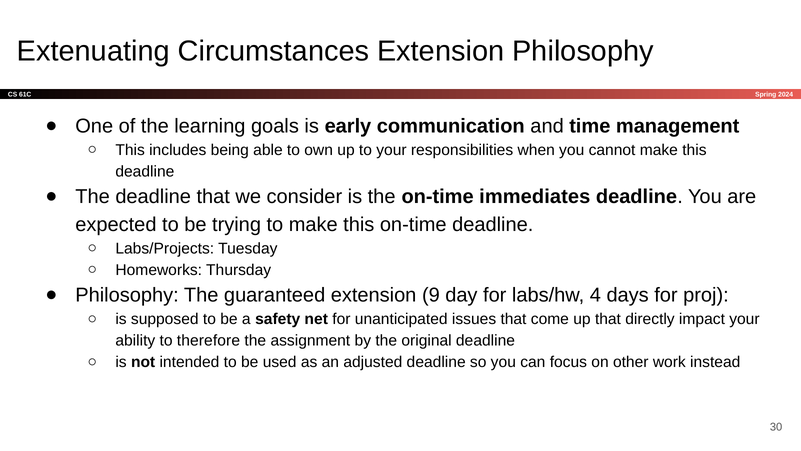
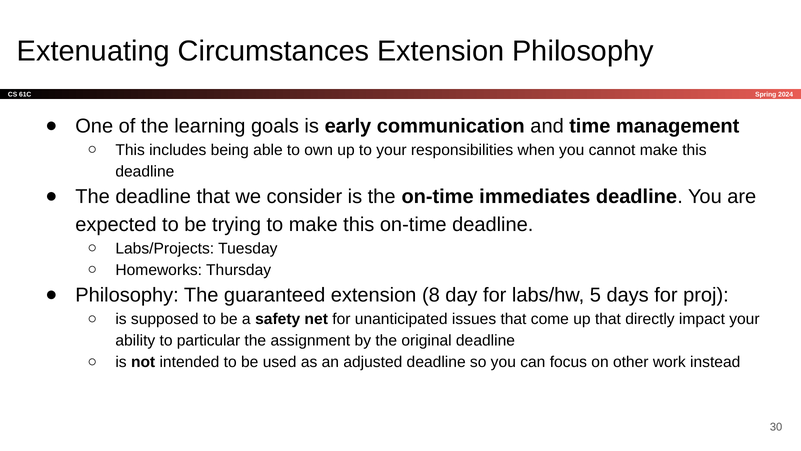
9: 9 -> 8
4: 4 -> 5
therefore: therefore -> particular
